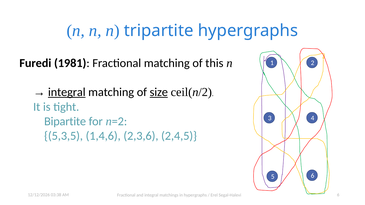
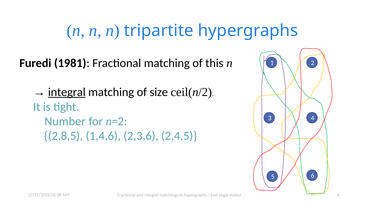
size underline: present -> none
Bipartite: Bipartite -> Number
5,3,5: 5,3,5 -> 2,8,5
